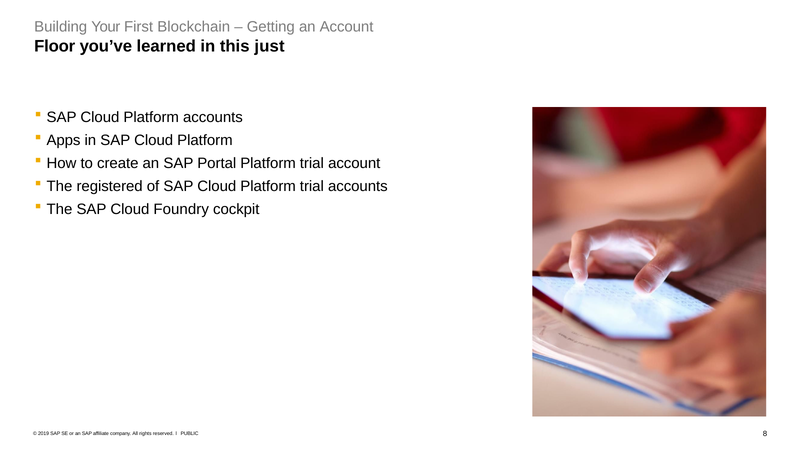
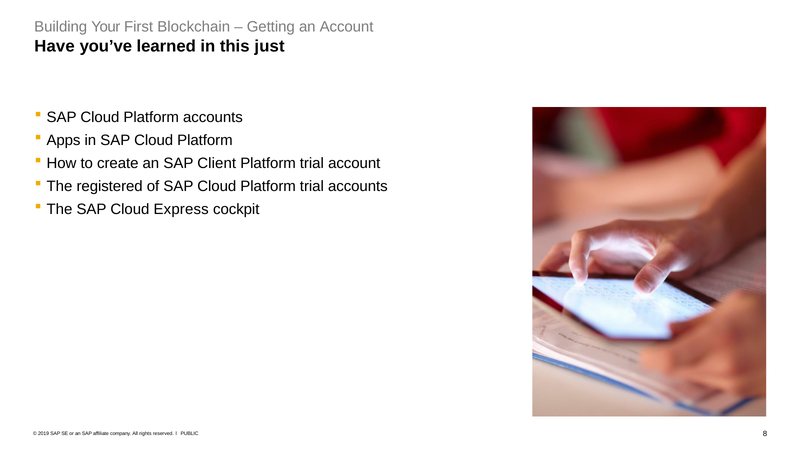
Floor: Floor -> Have
Portal: Portal -> Client
Foundry: Foundry -> Express
